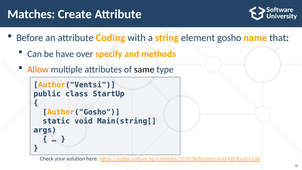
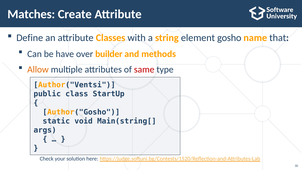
Before: Before -> Define
Coding: Coding -> Classes
specify: specify -> builder
same colour: black -> red
